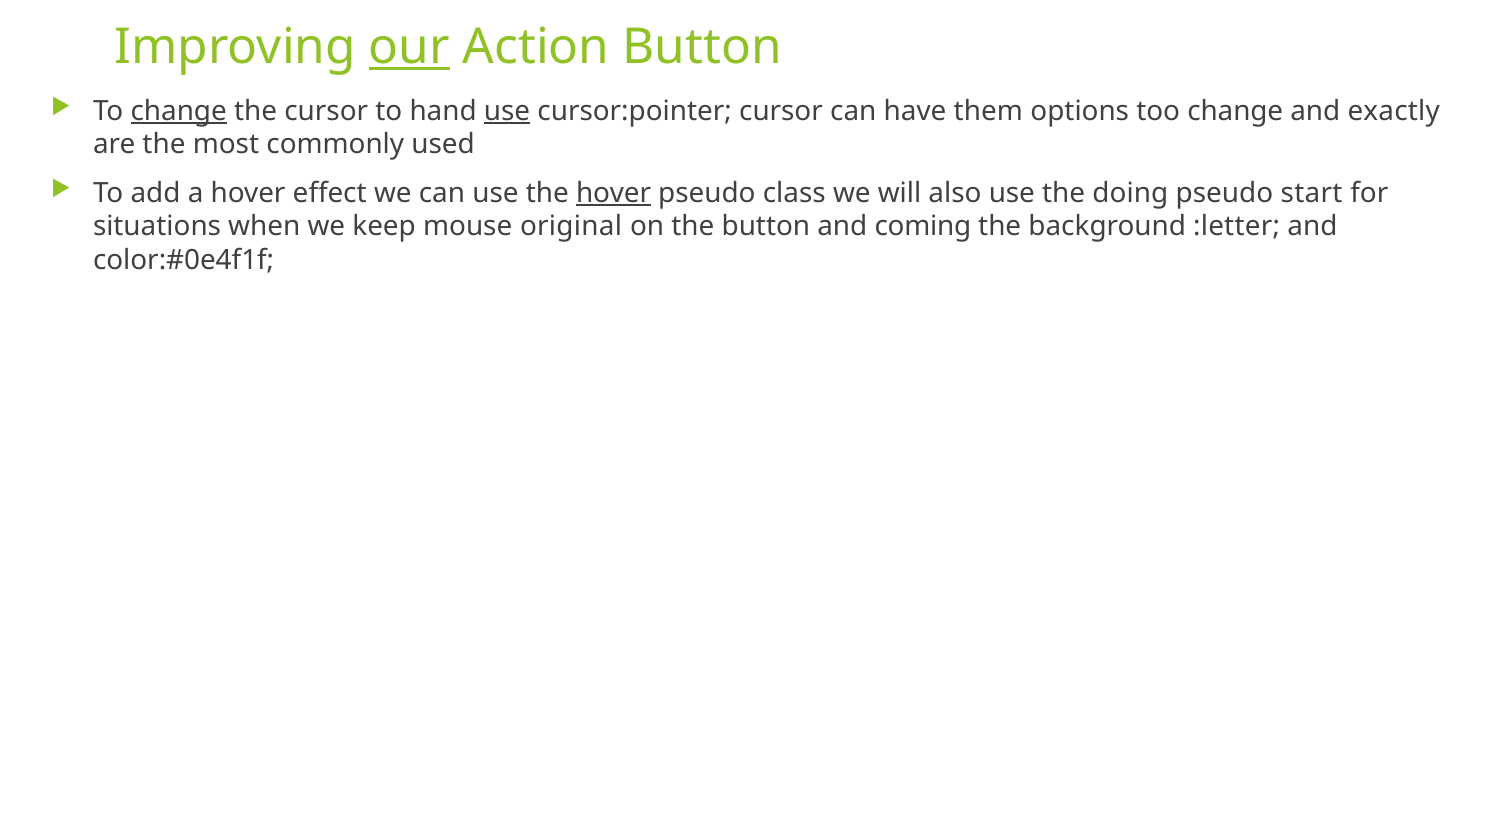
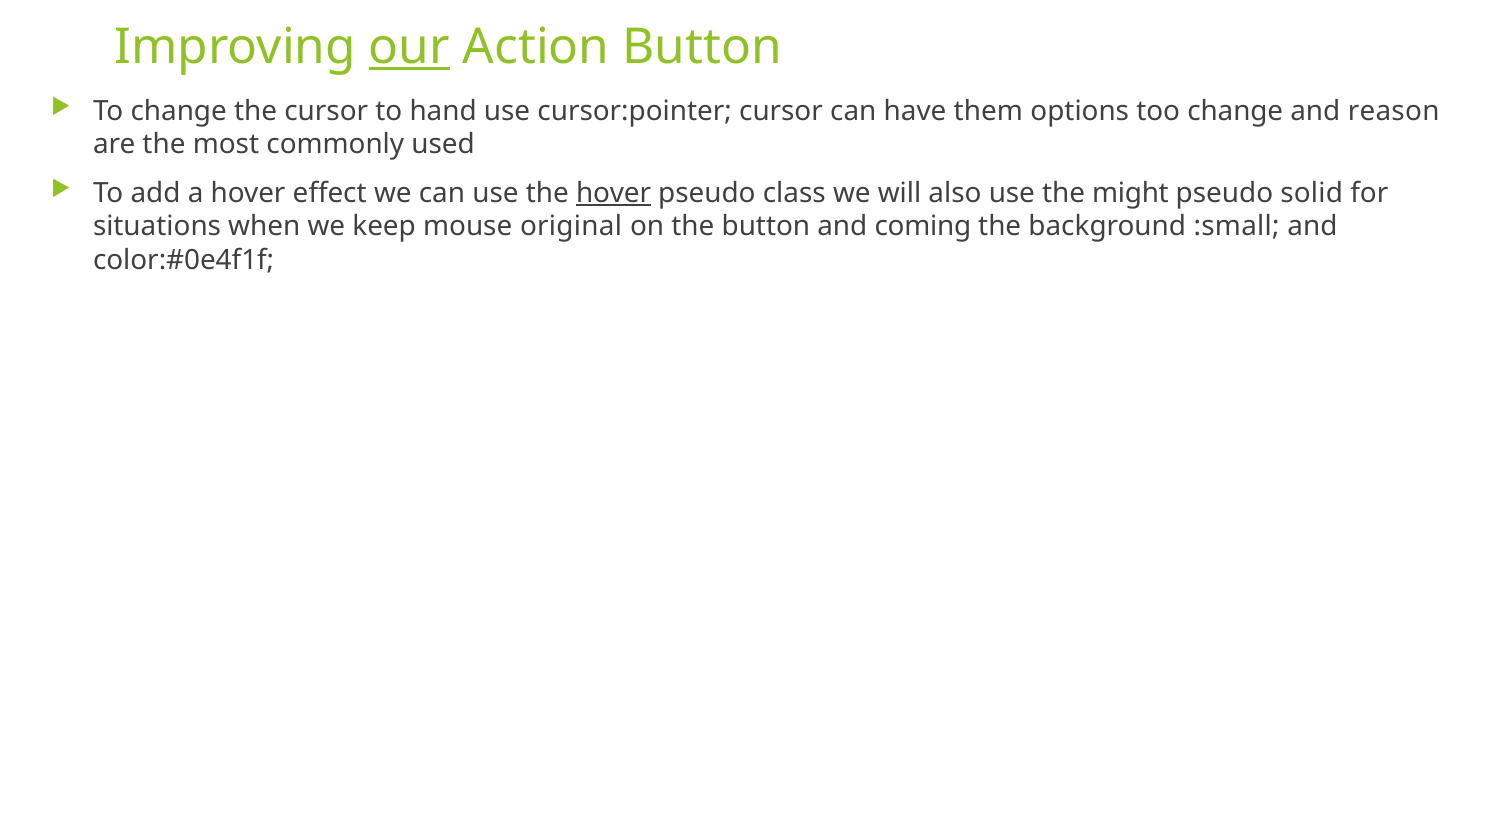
change at (179, 111) underline: present -> none
use at (507, 111) underline: present -> none
exactly: exactly -> reason
doing: doing -> might
start: start -> solid
:letter: :letter -> :small
